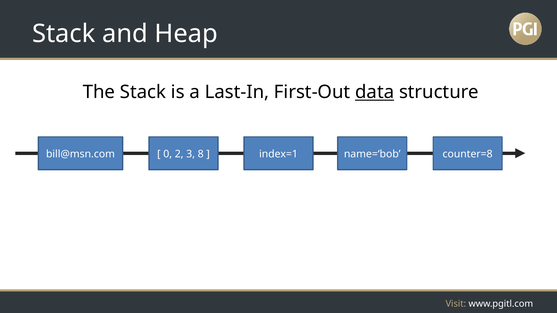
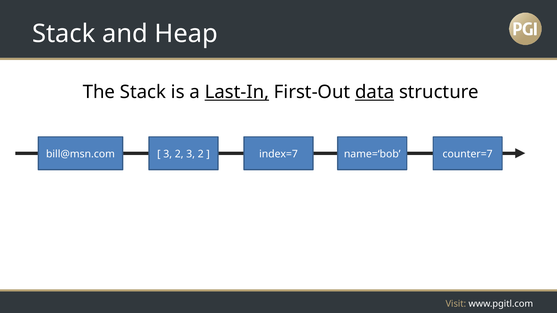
Last-In underline: none -> present
index=1: index=1 -> index=7
counter=8: counter=8 -> counter=7
0 at (168, 154): 0 -> 3
2 3 8: 8 -> 2
